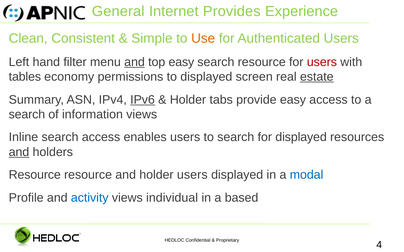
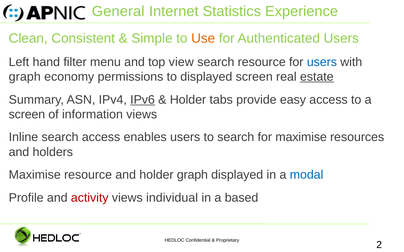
Provides: Provides -> Statistics
and at (135, 62) underline: present -> none
top easy: easy -> view
users at (322, 62) colour: red -> blue
tables at (25, 77): tables -> graph
search at (27, 115): search -> screen
for displayed: displayed -> maximise
and at (19, 152) underline: present -> none
Resource at (35, 175): Resource -> Maximise
holder users: users -> graph
activity colour: blue -> red
4: 4 -> 2
